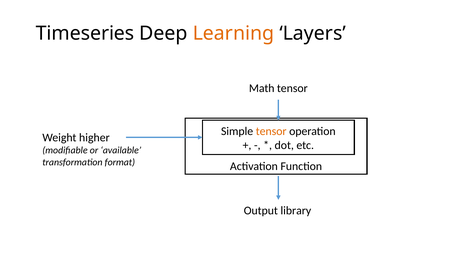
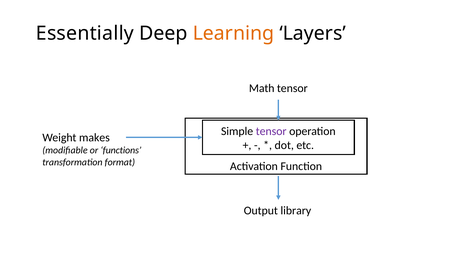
Timeseries: Timeseries -> Essentially
tensor at (271, 131) colour: orange -> purple
higher: higher -> makes
available: available -> functions
